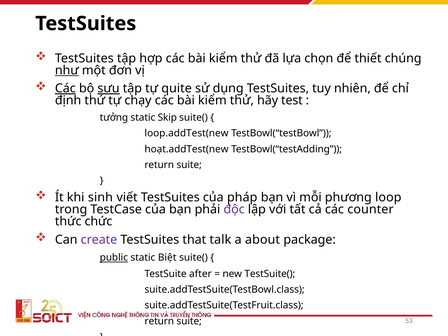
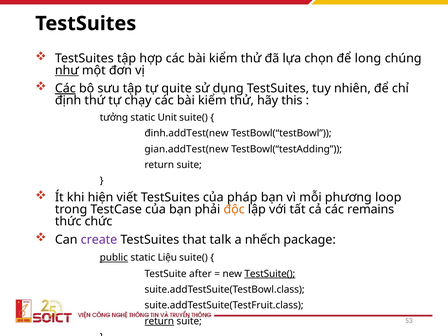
thiết: thiết -> long
sưu underline: present -> none
test: test -> this
Skip: Skip -> Unit
loop.addTest(new: loop.addTest(new -> đinh.addTest(new
hoạt.addTest(new: hoạt.addTest(new -> gian.addTest(new
sinh: sinh -> hiện
độc colour: purple -> orange
counter: counter -> remains
about: about -> nhếch
Biệt: Biệt -> Liệu
TestSuite( underline: none -> present
return at (159, 321) underline: none -> present
